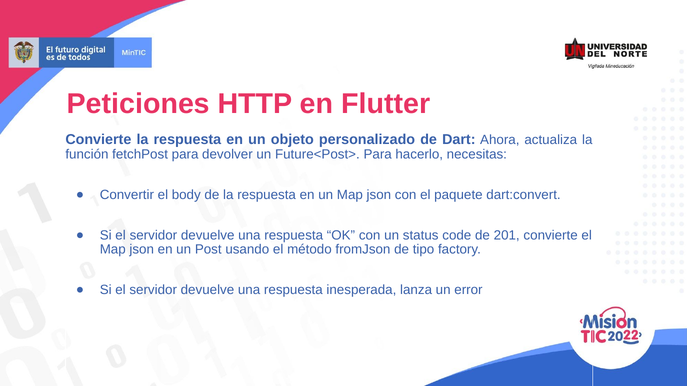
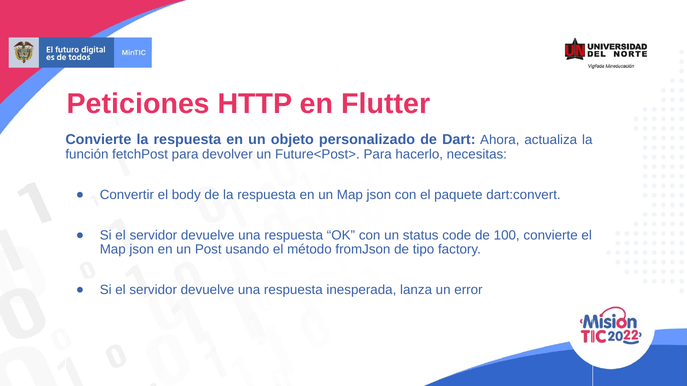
201: 201 -> 100
